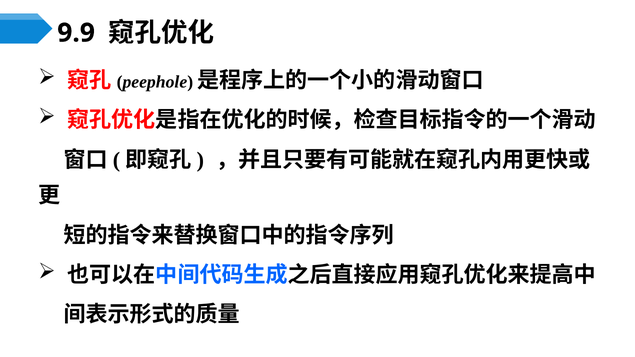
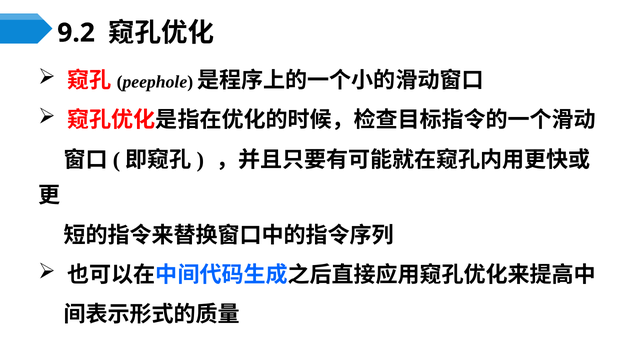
9.9: 9.9 -> 9.2
